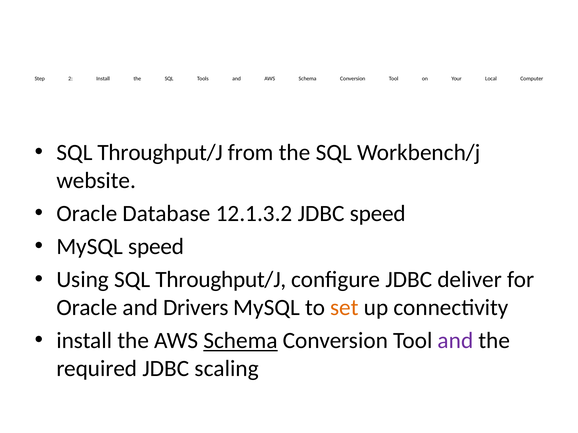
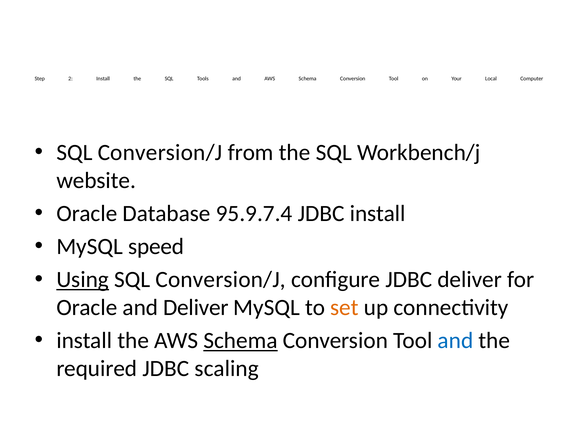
Throughput/J at (160, 153): Throughput/J -> Conversion/J
12.1.3.2: 12.1.3.2 -> 95.9.7.4
JDBC speed: speed -> install
Using underline: none -> present
Throughput/J at (221, 280): Throughput/J -> Conversion/J
and Drivers: Drivers -> Deliver
and at (455, 341) colour: purple -> blue
